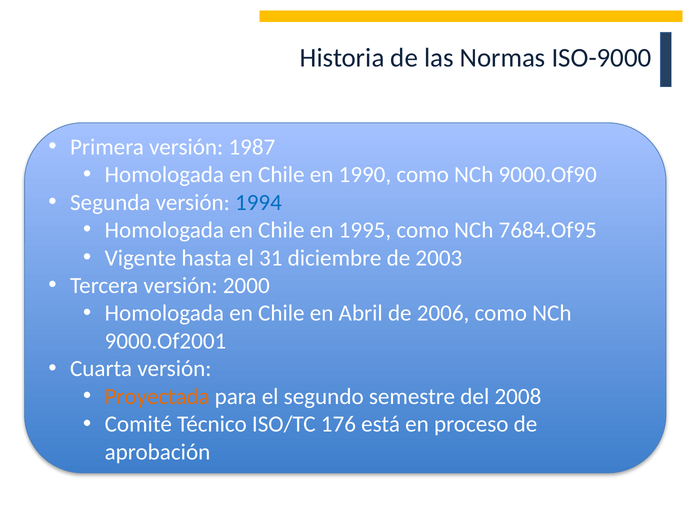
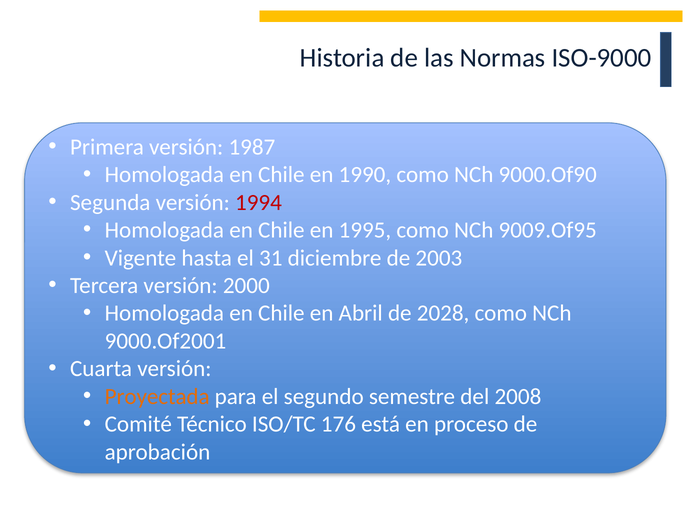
1994 colour: blue -> red
7684.Of95: 7684.Of95 -> 9009.Of95
2006: 2006 -> 2028
